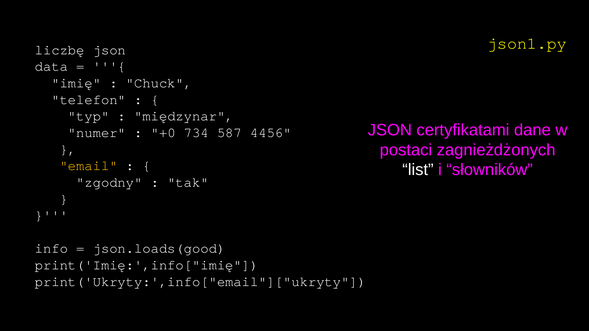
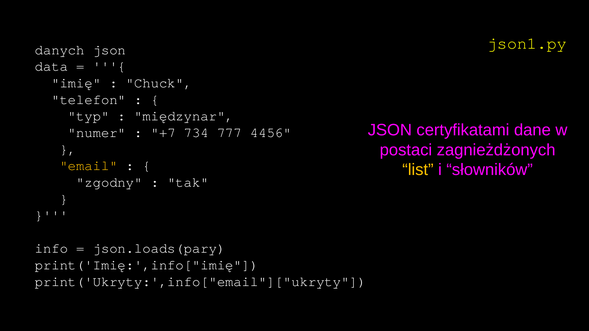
liczbę: liczbę -> danych
+0: +0 -> +7
587: 587 -> 777
list colour: white -> yellow
json.loads(good: json.loads(good -> json.loads(pary
